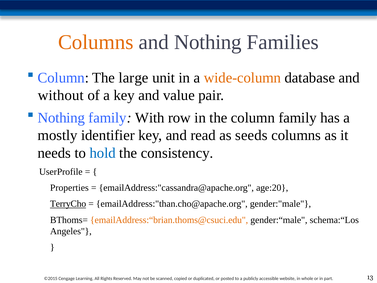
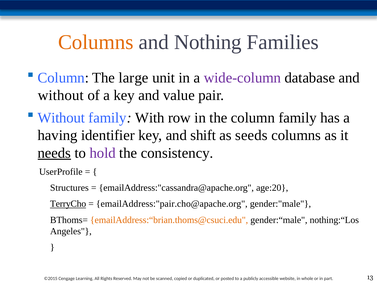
wide-column colour: orange -> purple
Nothing at (61, 118): Nothing -> Without
mostly: mostly -> having
read: read -> shift
needs underline: none -> present
hold colour: blue -> purple
Properties: Properties -> Structures
emailAddress:"than.cho@apache.org: emailAddress:"than.cho@apache.org -> emailAddress:"pair.cho@apache.org
schema:“Los: schema:“Los -> nothing:“Los
